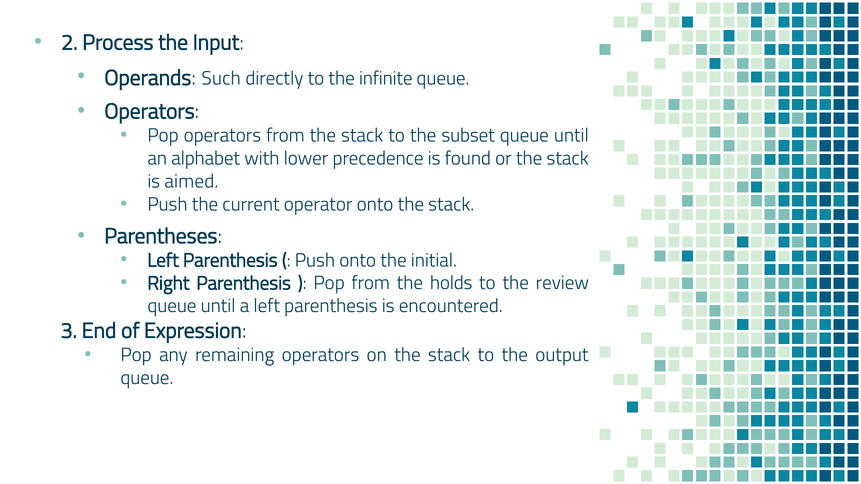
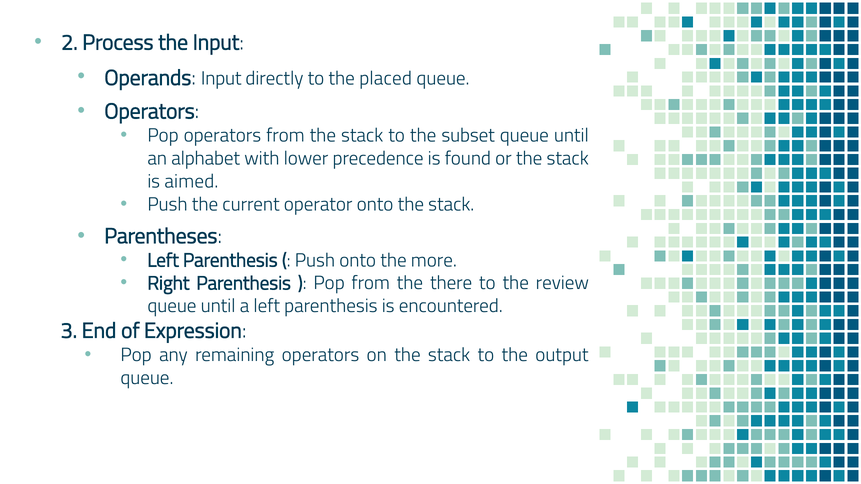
Operands Such: Such -> Input
infinite: infinite -> placed
initial: initial -> more
holds: holds -> there
